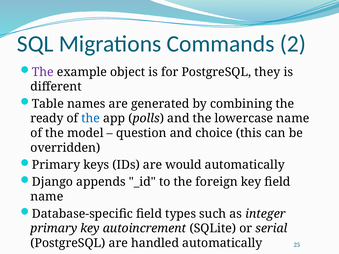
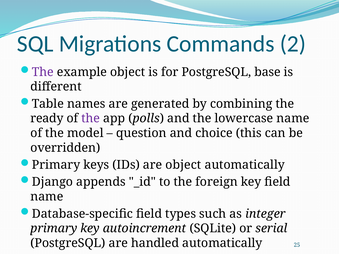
they: they -> base
the at (91, 119) colour: blue -> purple
are would: would -> object
